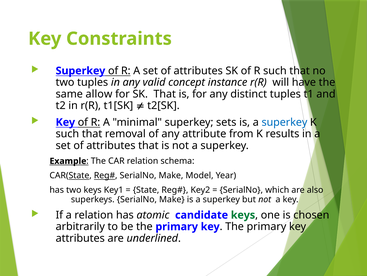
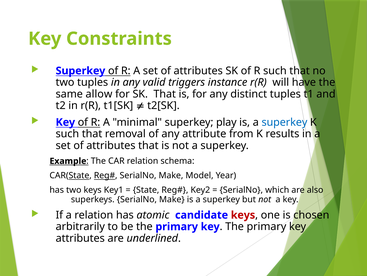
concept: concept -> triggers
sets: sets -> play
keys at (243, 214) colour: green -> red
